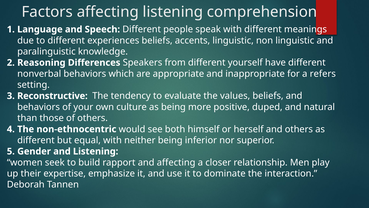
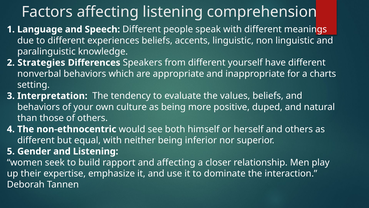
Reasoning: Reasoning -> Strategies
refers: refers -> charts
Reconstructive: Reconstructive -> Interpretation
